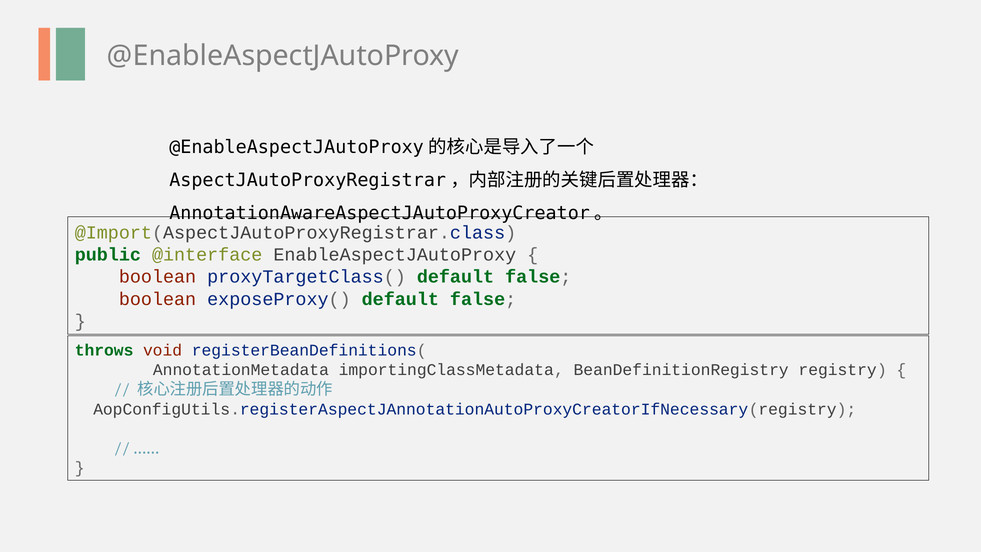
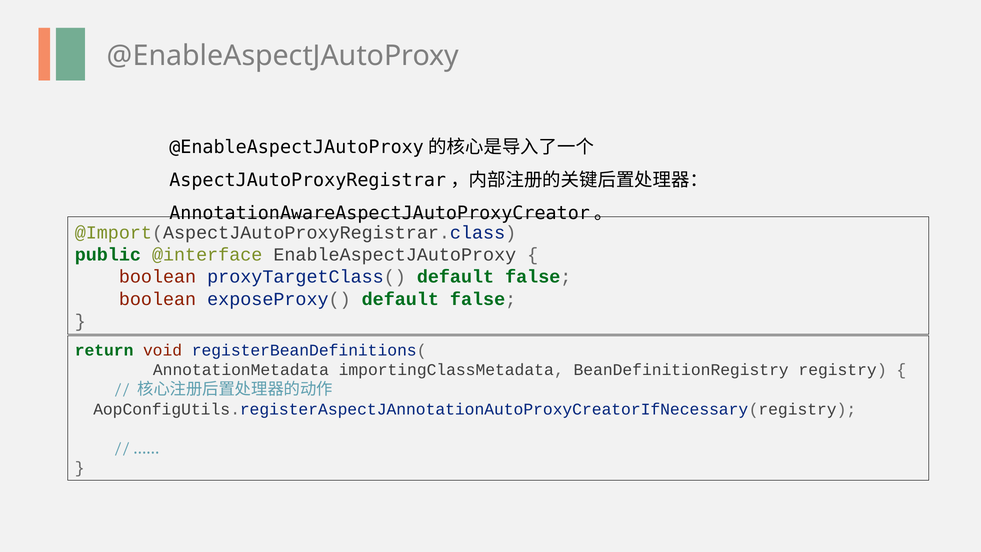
throws: throws -> return
